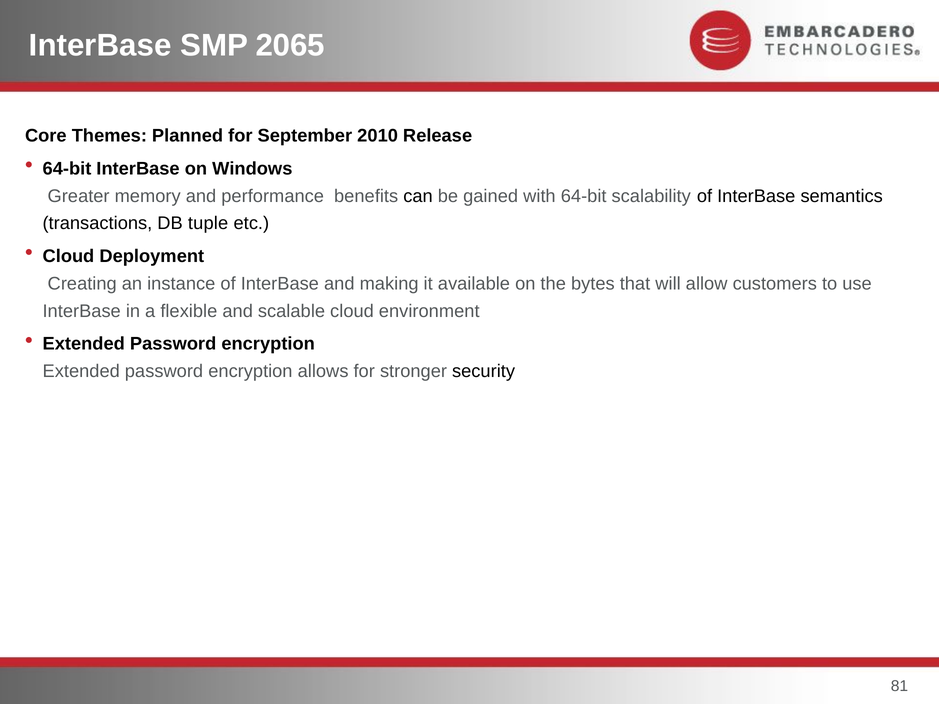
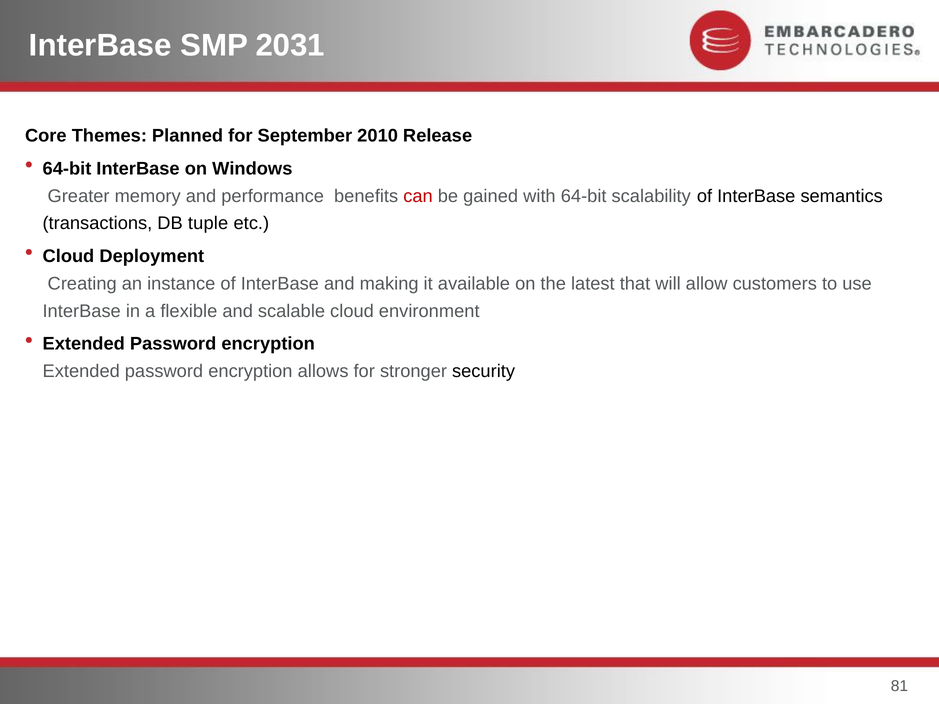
2065: 2065 -> 2031
can colour: black -> red
bytes: bytes -> latest
